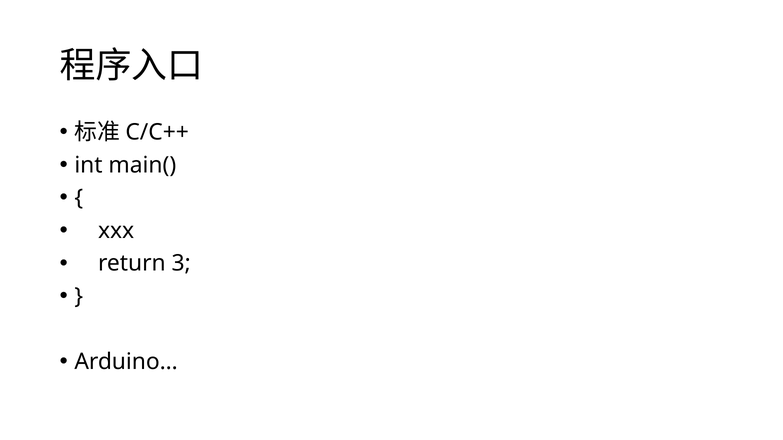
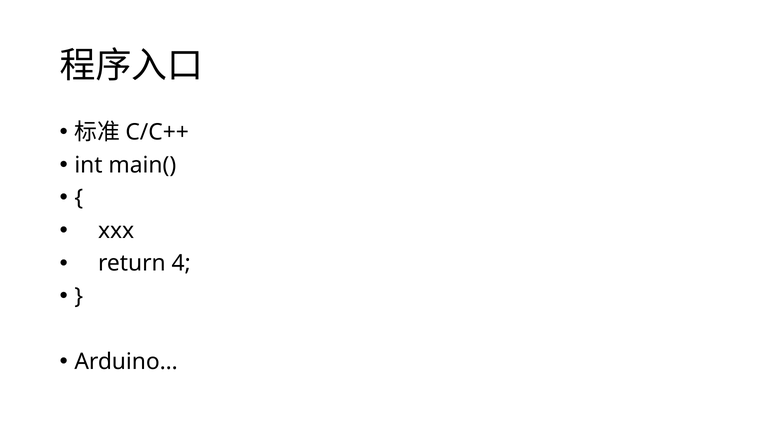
3: 3 -> 4
